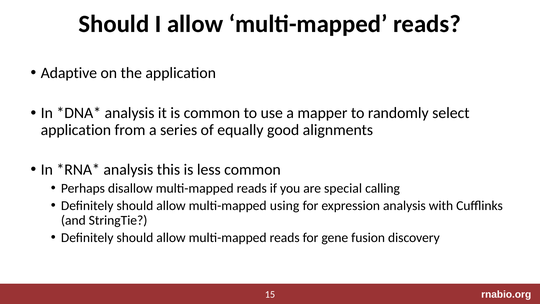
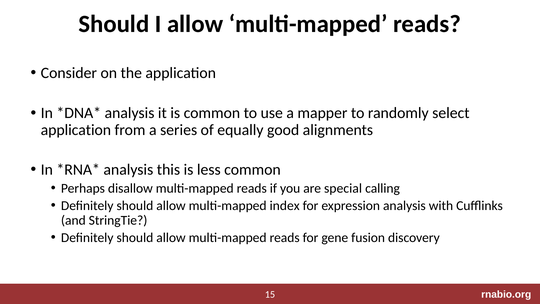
Adaptive: Adaptive -> Consider
using: using -> index
